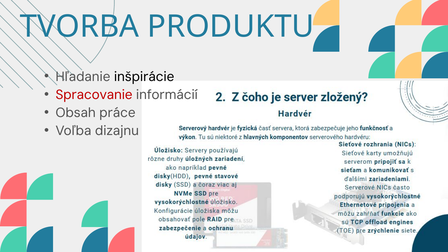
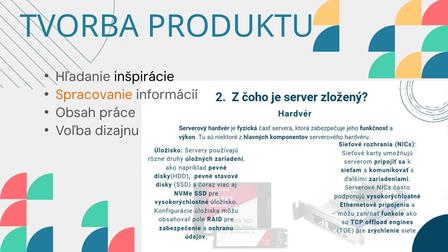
Spracovanie colour: red -> orange
